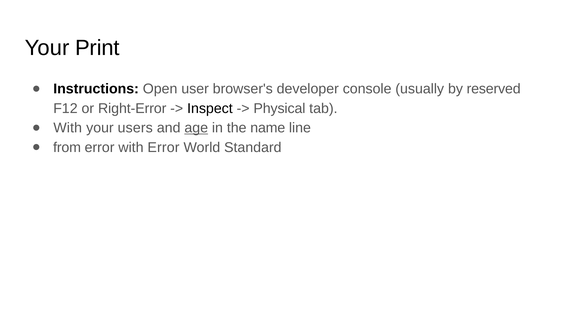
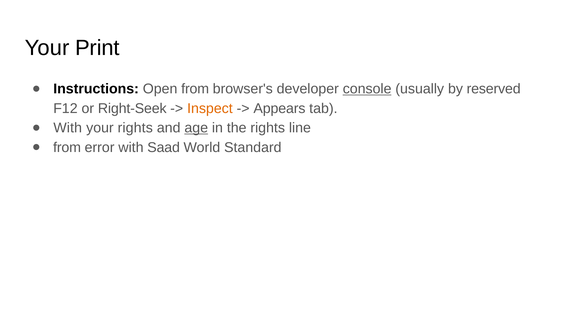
Open user: user -> from
console underline: none -> present
Right-Error: Right-Error -> Right-Seek
Inspect colour: black -> orange
Physical: Physical -> Appears
your users: users -> rights
the name: name -> rights
with Error: Error -> Saad
